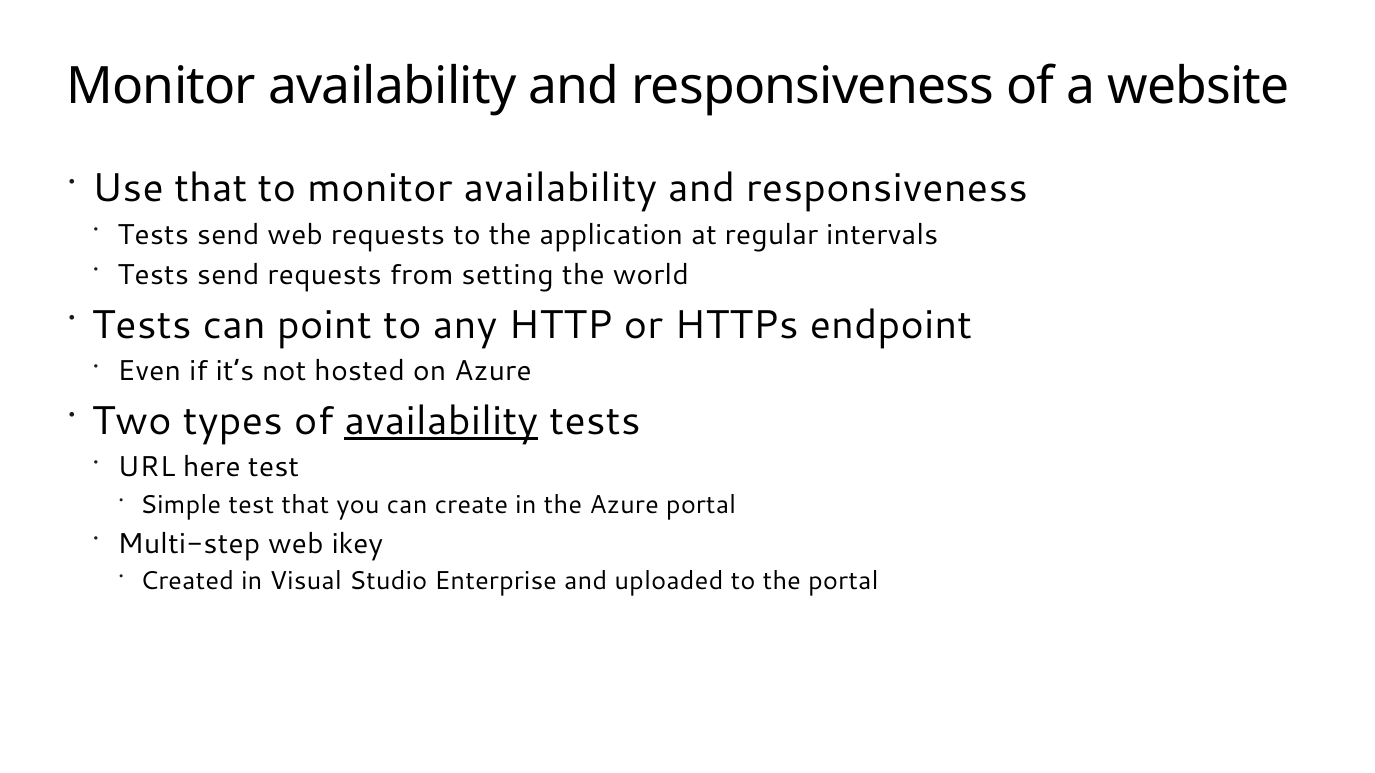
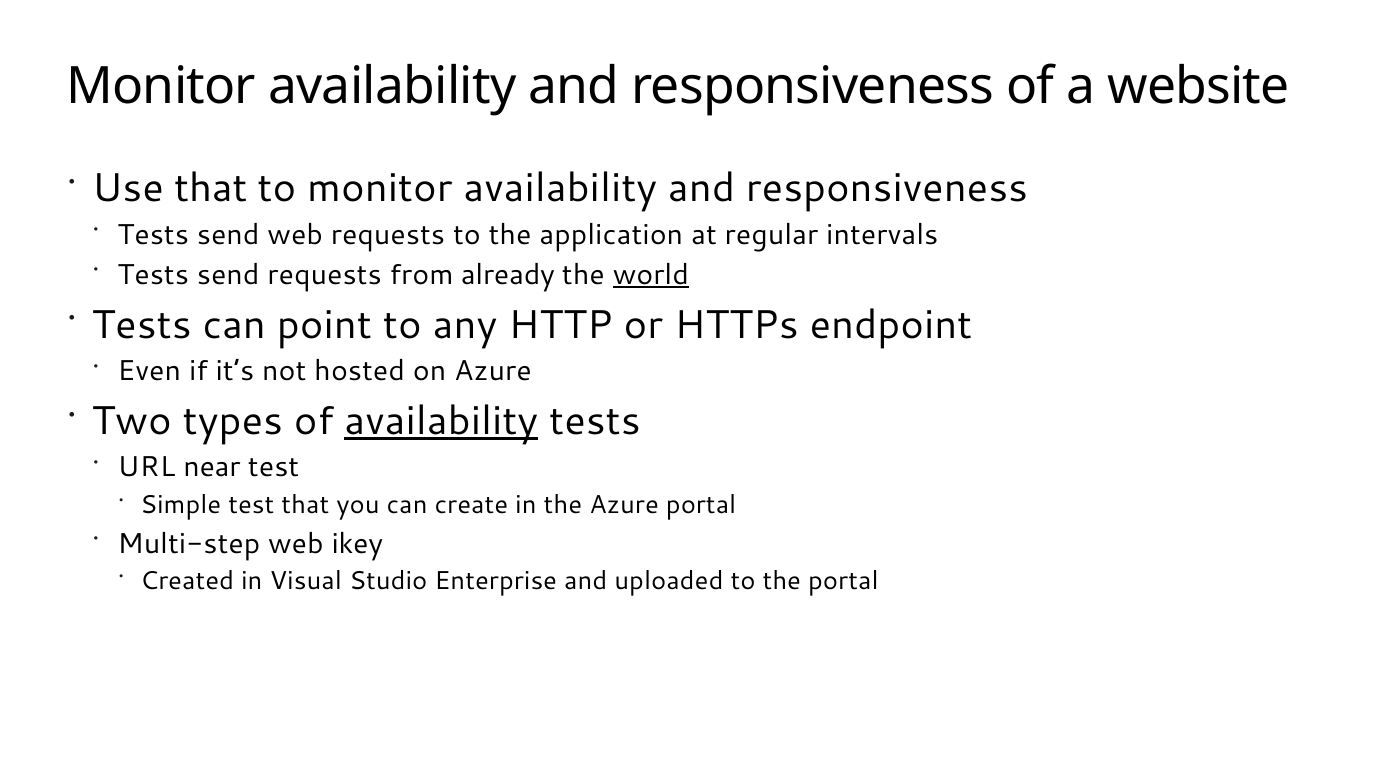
setting: setting -> already
world underline: none -> present
here: here -> near
